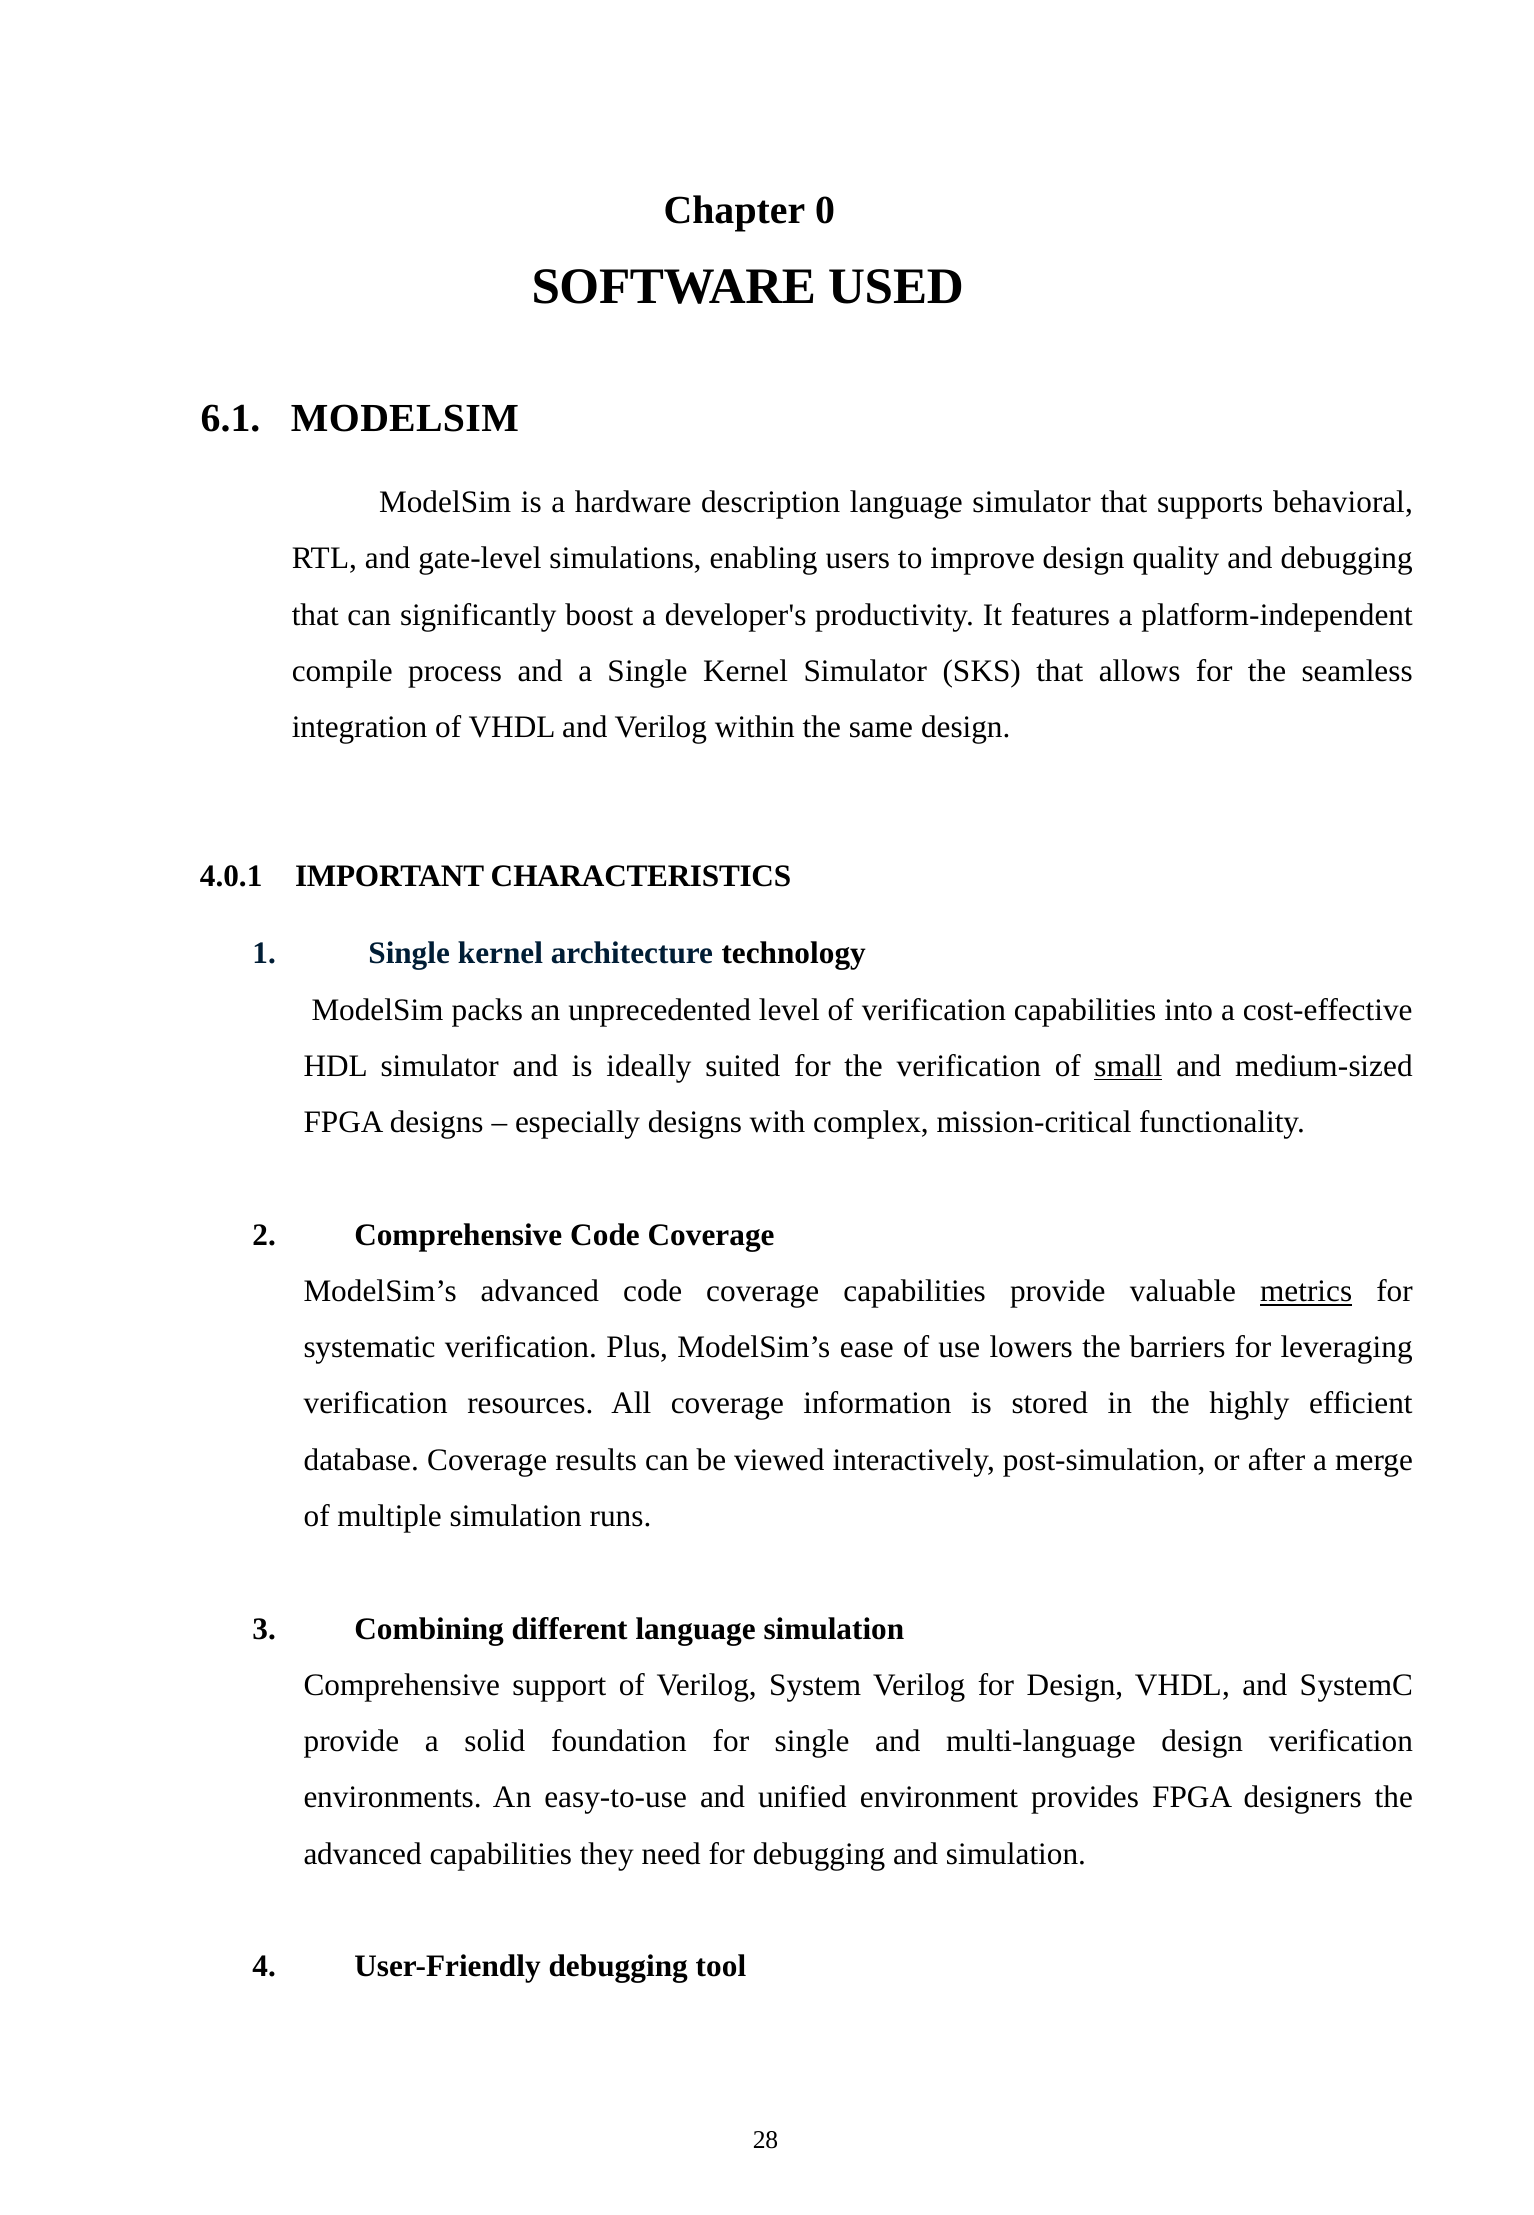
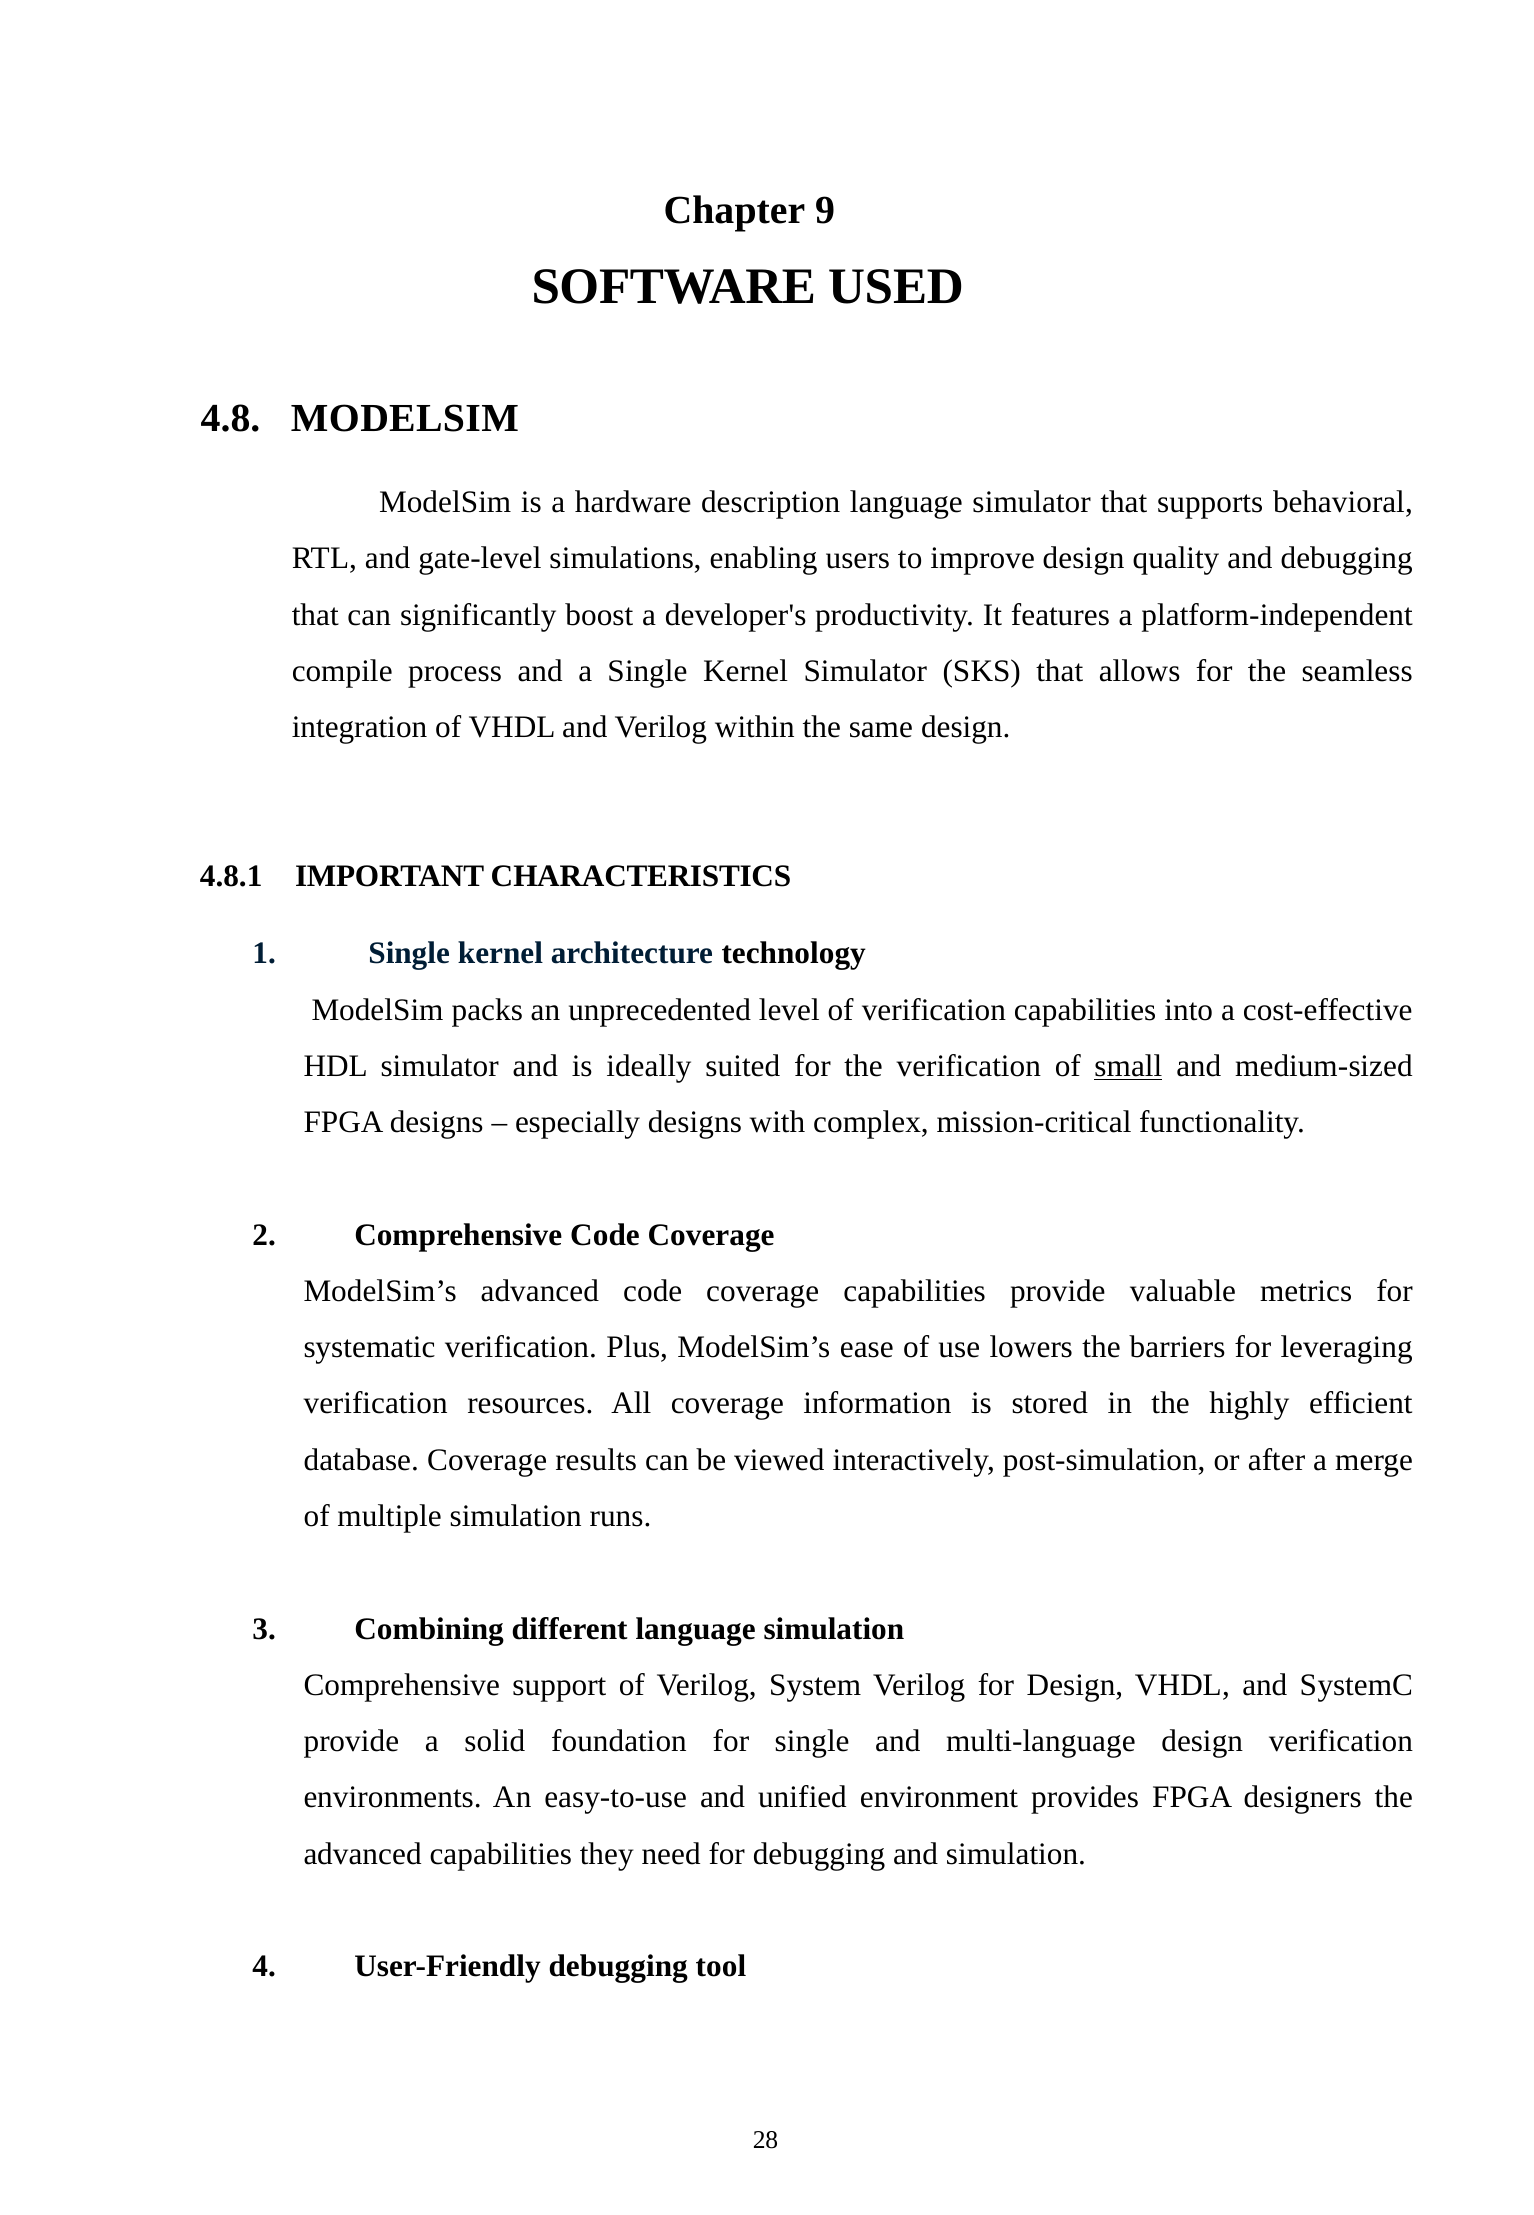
0: 0 -> 9
6.1: 6.1 -> 4.8
4.0.1: 4.0.1 -> 4.8.1
metrics underline: present -> none
